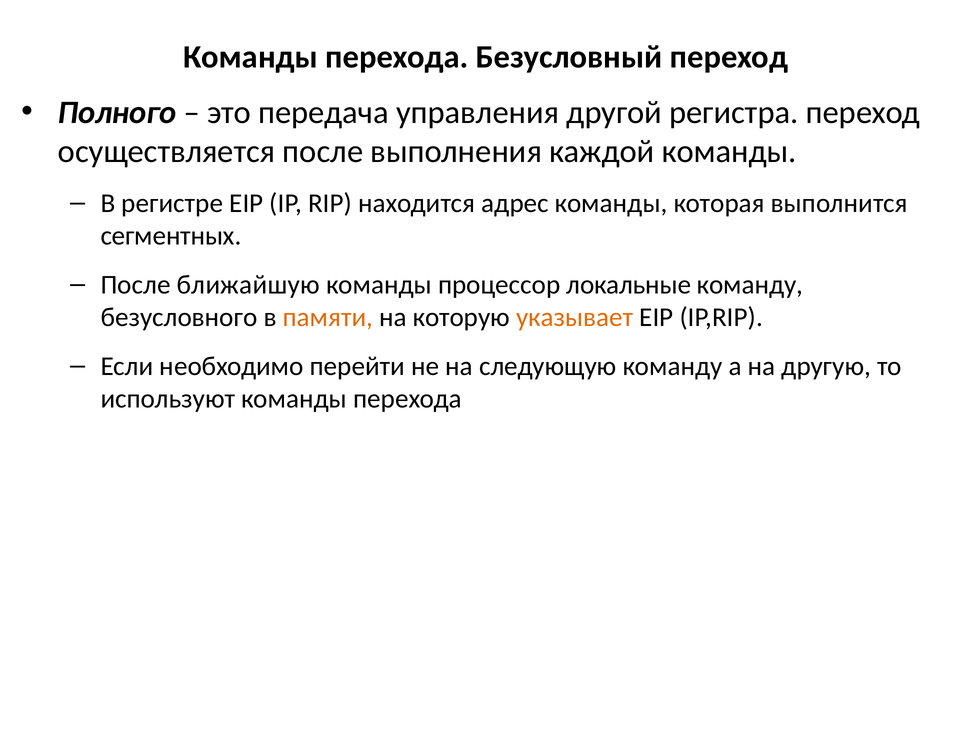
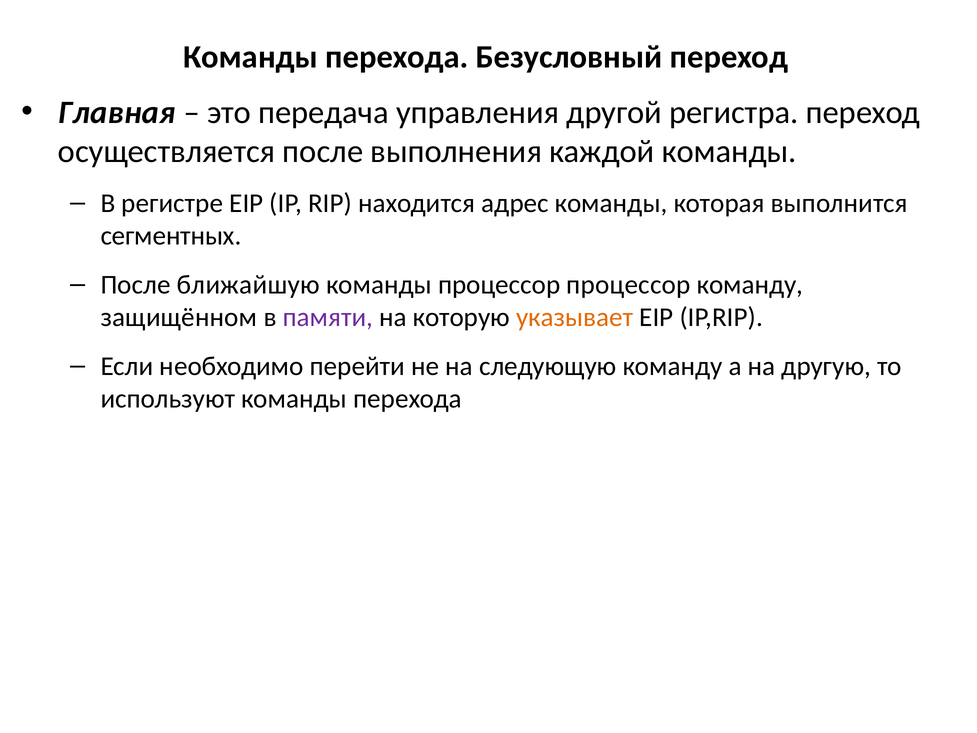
Полного: Полного -> Главная
процессор локальные: локальные -> процессор
безусловного: безусловного -> защищённом
памяти colour: orange -> purple
